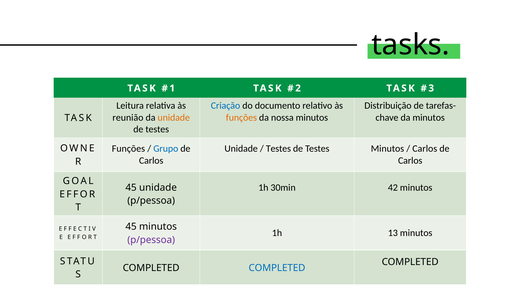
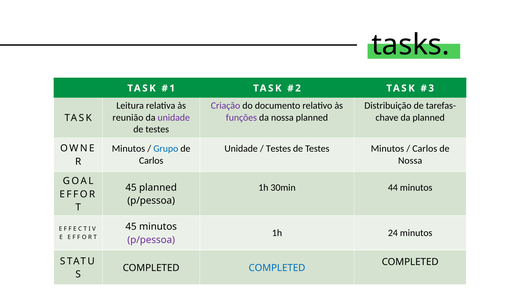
Criação colour: blue -> purple
unidade at (174, 118) colour: orange -> purple
funções at (241, 118) colour: orange -> purple
nossa minutos: minutos -> planned
da minutos: minutos -> planned
Funções at (128, 149): Funções -> Minutos
Carlos at (410, 161): Carlos -> Nossa
42: 42 -> 44
45 unidade: unidade -> planned
13: 13 -> 24
